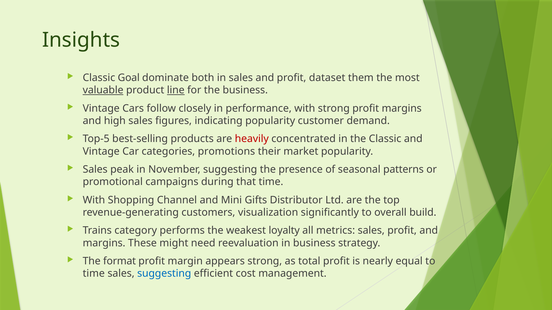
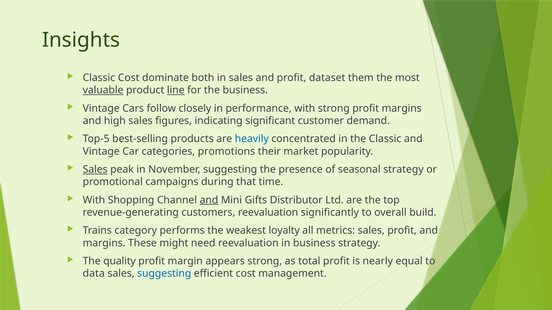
Classic Goal: Goal -> Cost
indicating popularity: popularity -> significant
heavily colour: red -> blue
Sales at (95, 170) underline: none -> present
seasonal patterns: patterns -> strategy
and at (209, 200) underline: none -> present
customers visualization: visualization -> reevaluation
format: format -> quality
time at (94, 274): time -> data
